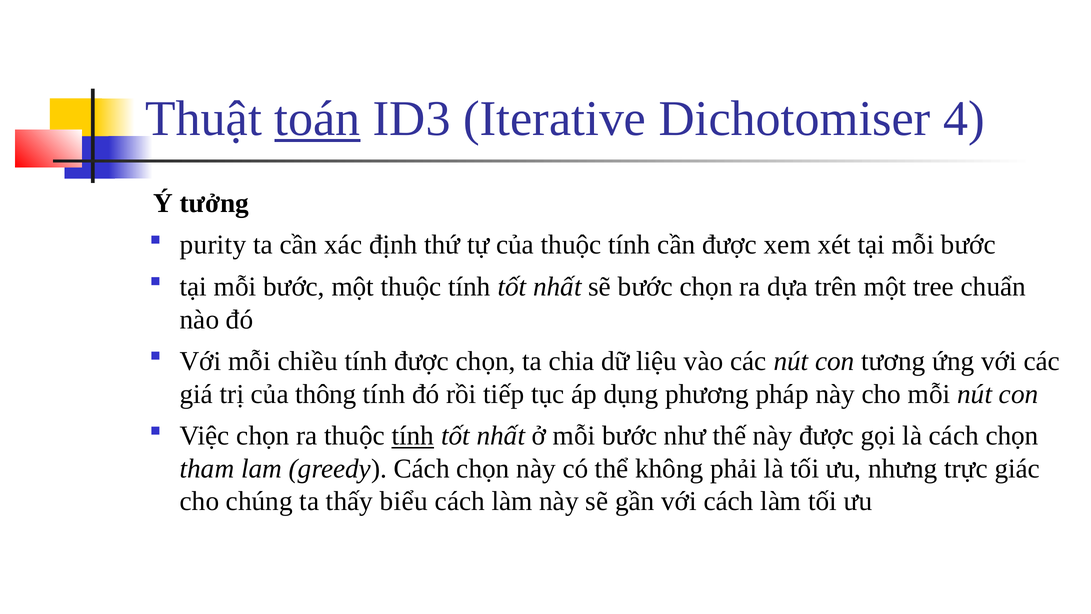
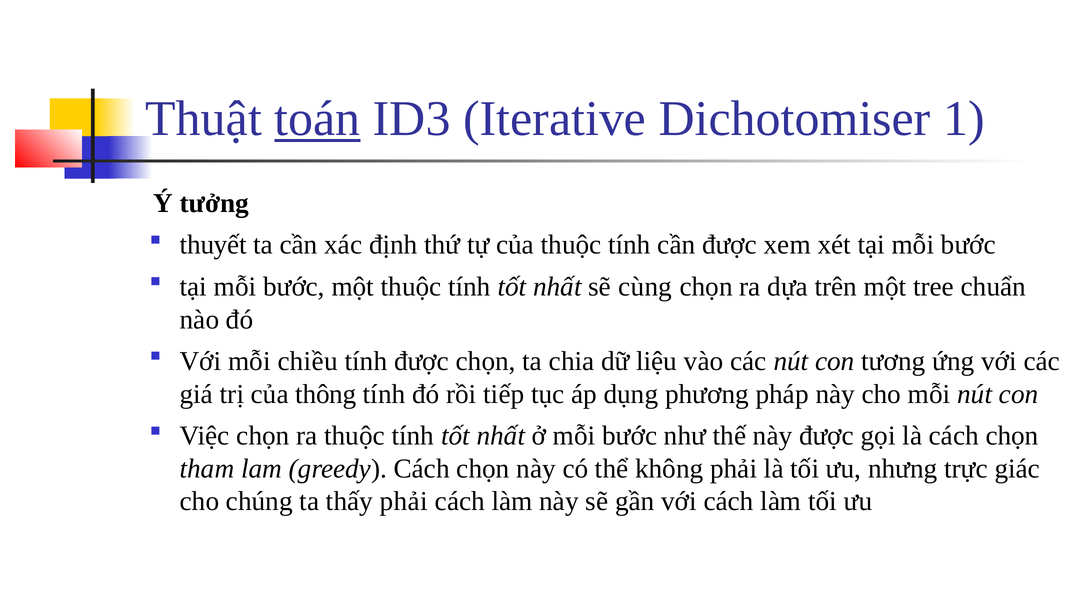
4: 4 -> 1
purity: purity -> thuyết
sẽ bước: bước -> cùng
tính at (413, 436) underline: present -> none
thấy biểu: biểu -> phải
